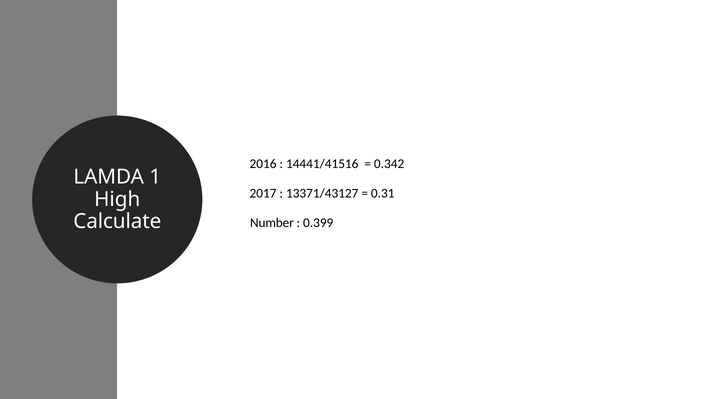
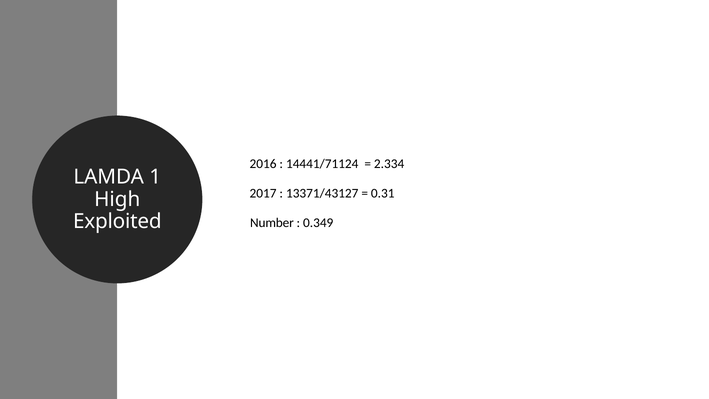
14441/41516: 14441/41516 -> 14441/71124
0.342: 0.342 -> 2.334
Calculate: Calculate -> Exploited
0.399: 0.399 -> 0.349
